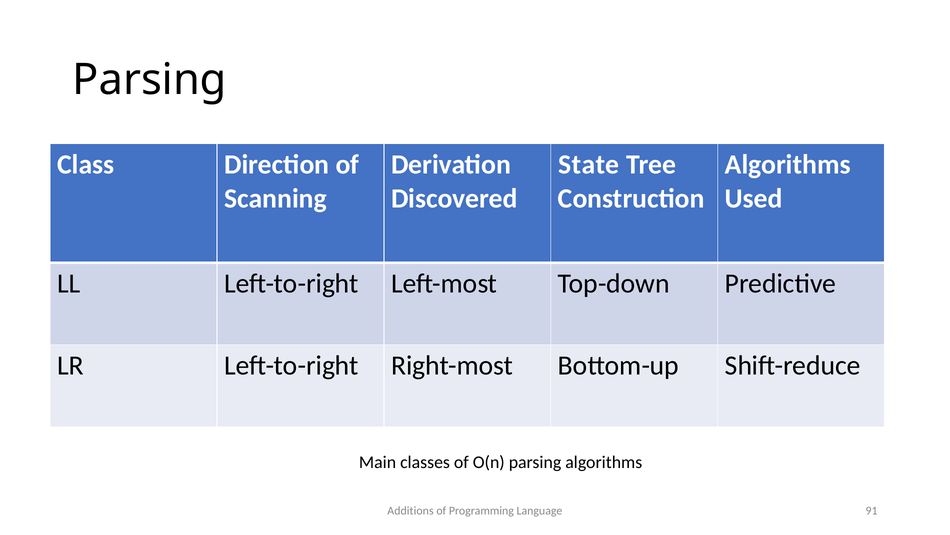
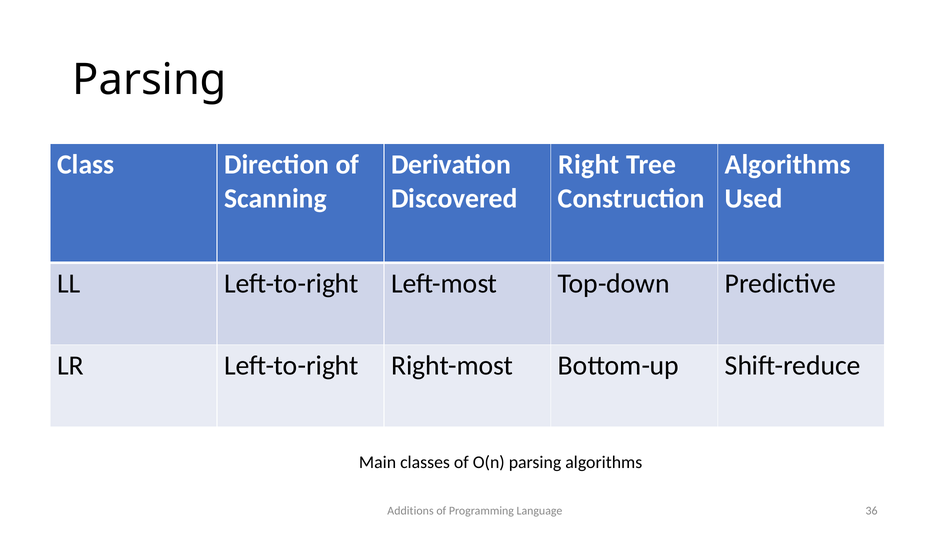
State: State -> Right
91: 91 -> 36
